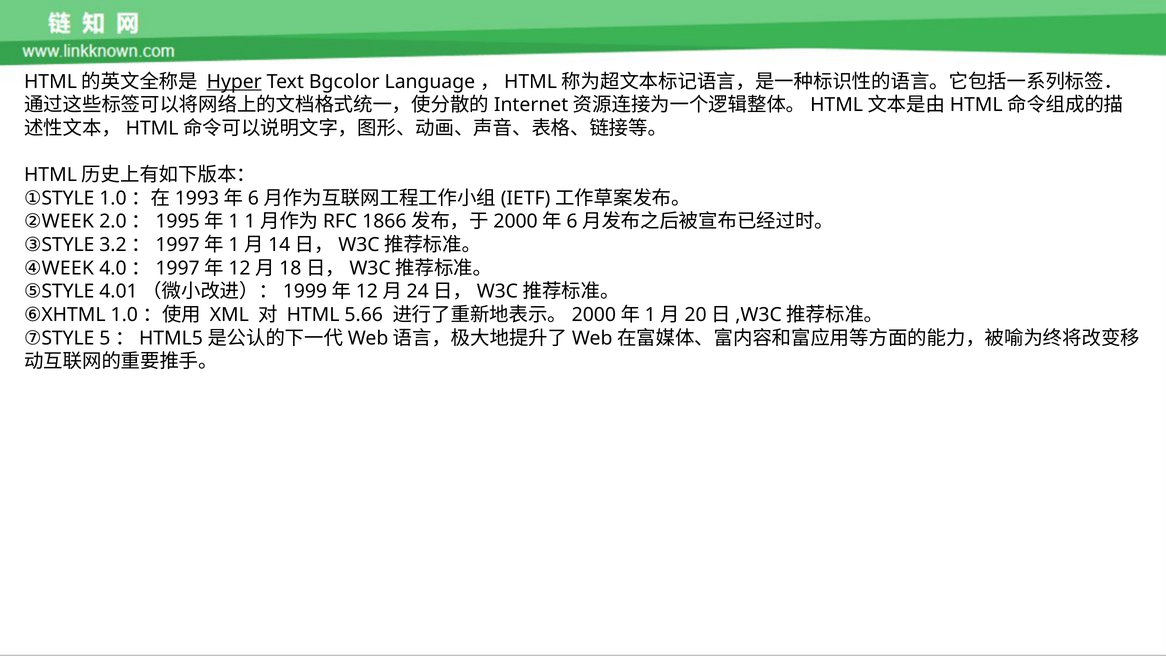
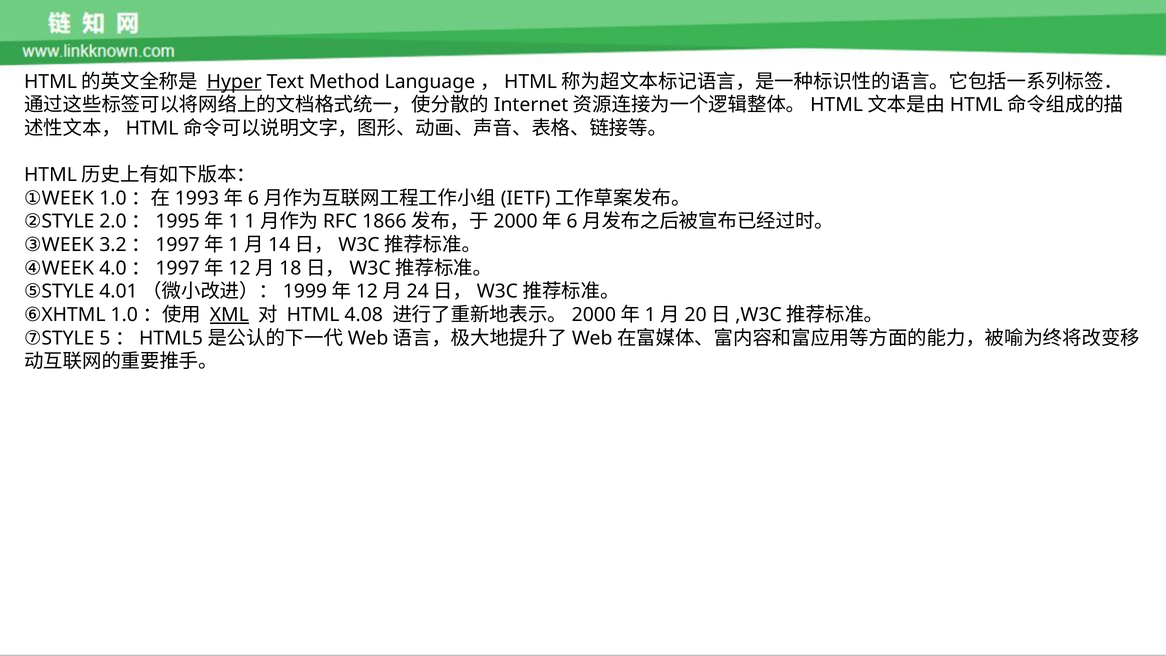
Bgcolor: Bgcolor -> Method
STYLE at (68, 198): STYLE -> WEEK
WEEK at (68, 222): WEEK -> STYLE
STYLE at (68, 245): STYLE -> WEEK
XML underline: none -> present
5.66: 5.66 -> 4.08
